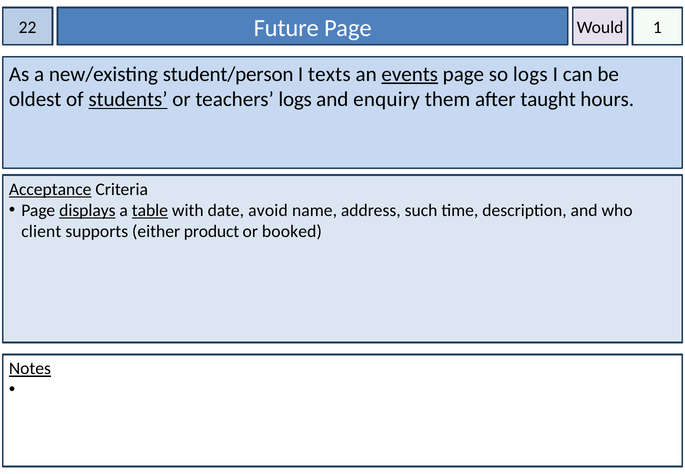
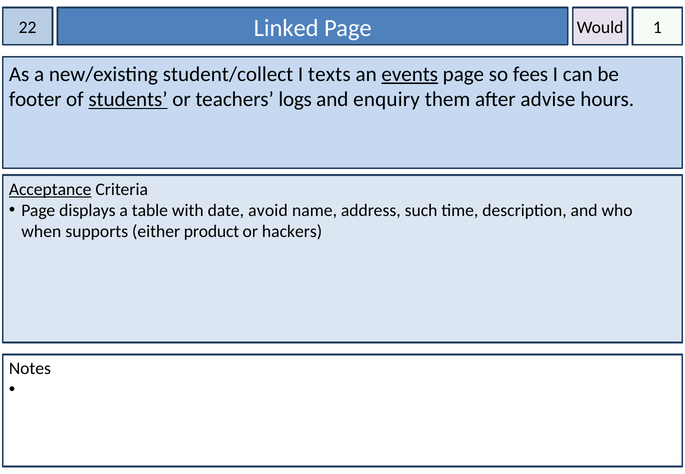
Future: Future -> Linked
student/person: student/person -> student/collect
so logs: logs -> fees
oldest: oldest -> footer
taught: taught -> advise
displays underline: present -> none
table underline: present -> none
client: client -> when
booked: booked -> hackers
Notes underline: present -> none
